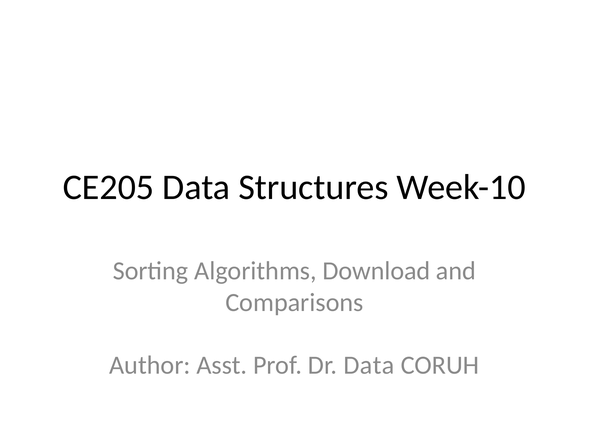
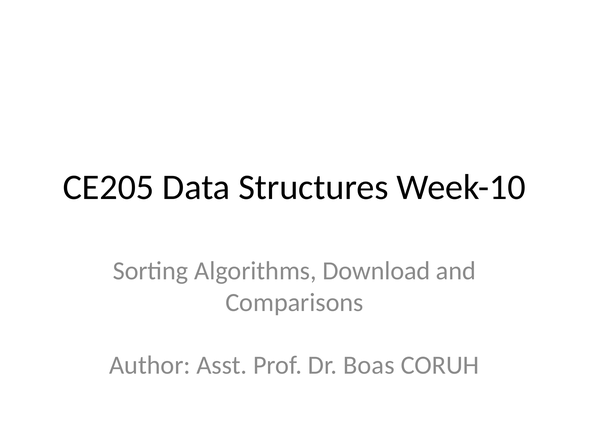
Dr Data: Data -> Boas
